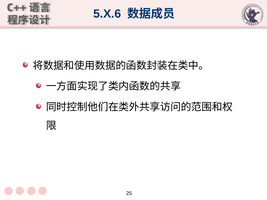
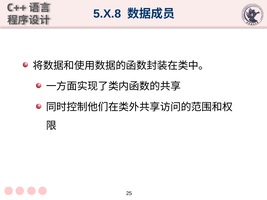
5.X.6: 5.X.6 -> 5.X.8
